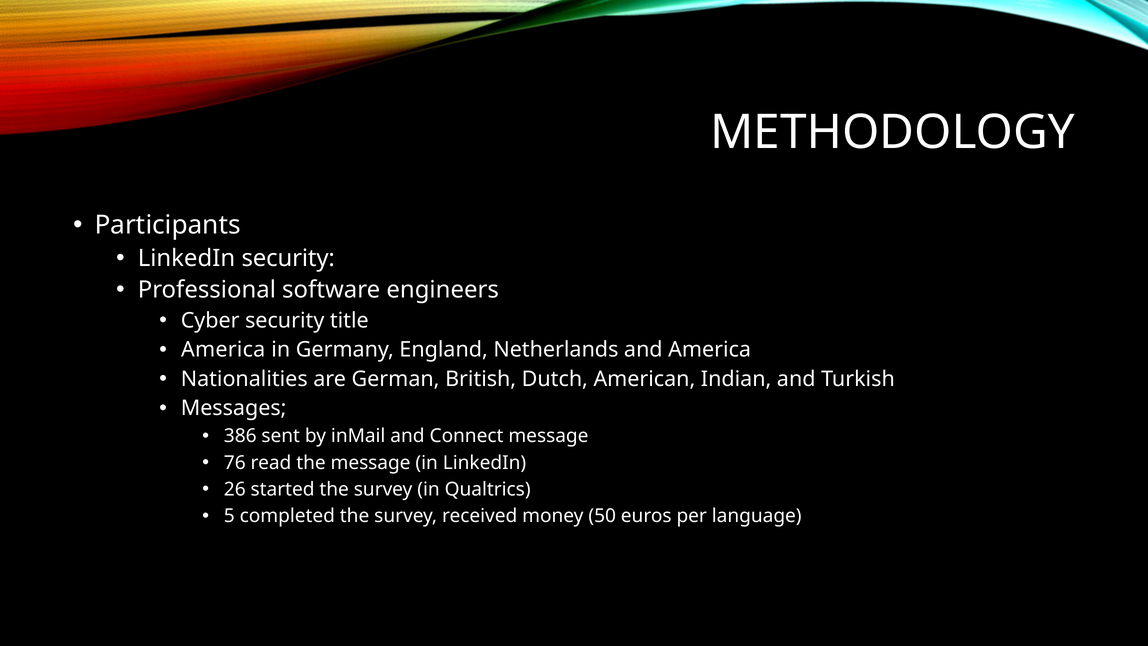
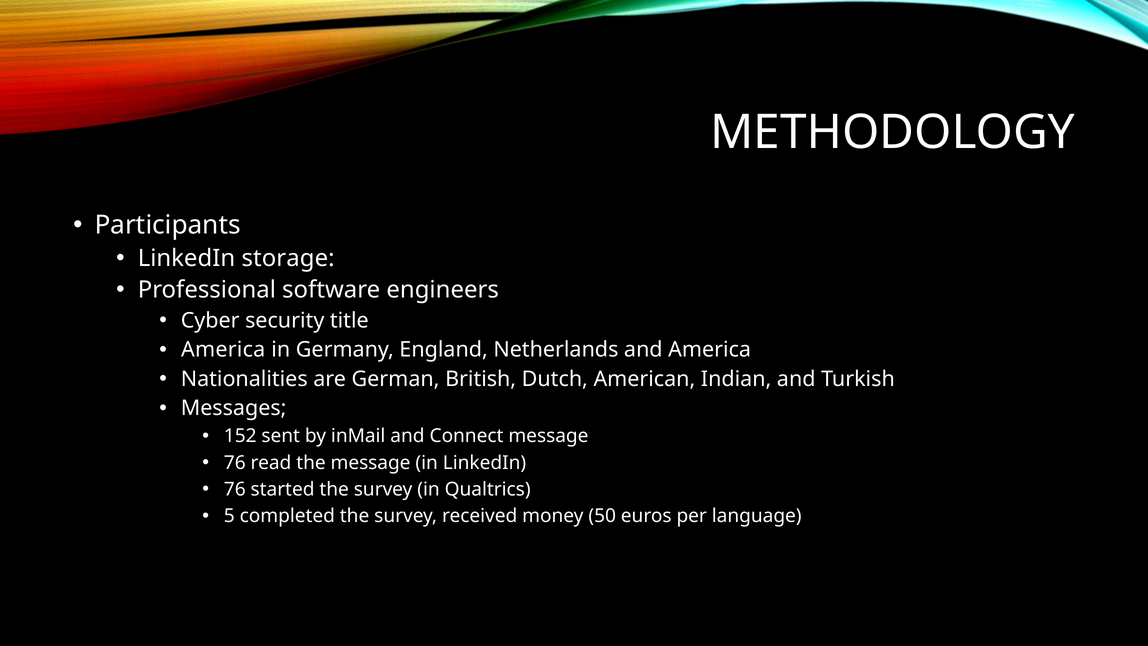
LinkedIn security: security -> storage
386: 386 -> 152
26 at (235, 489): 26 -> 76
